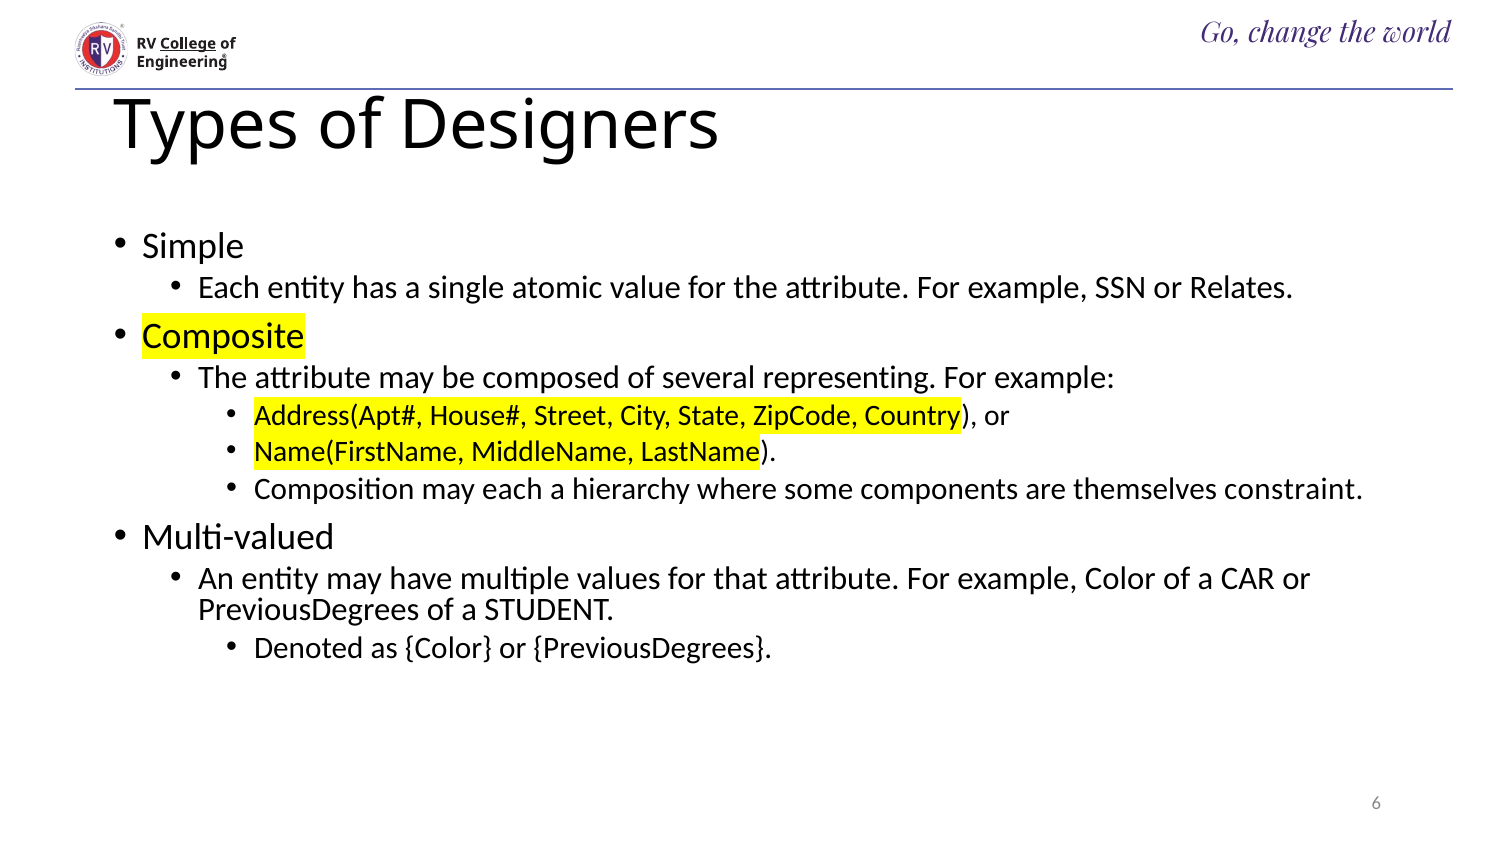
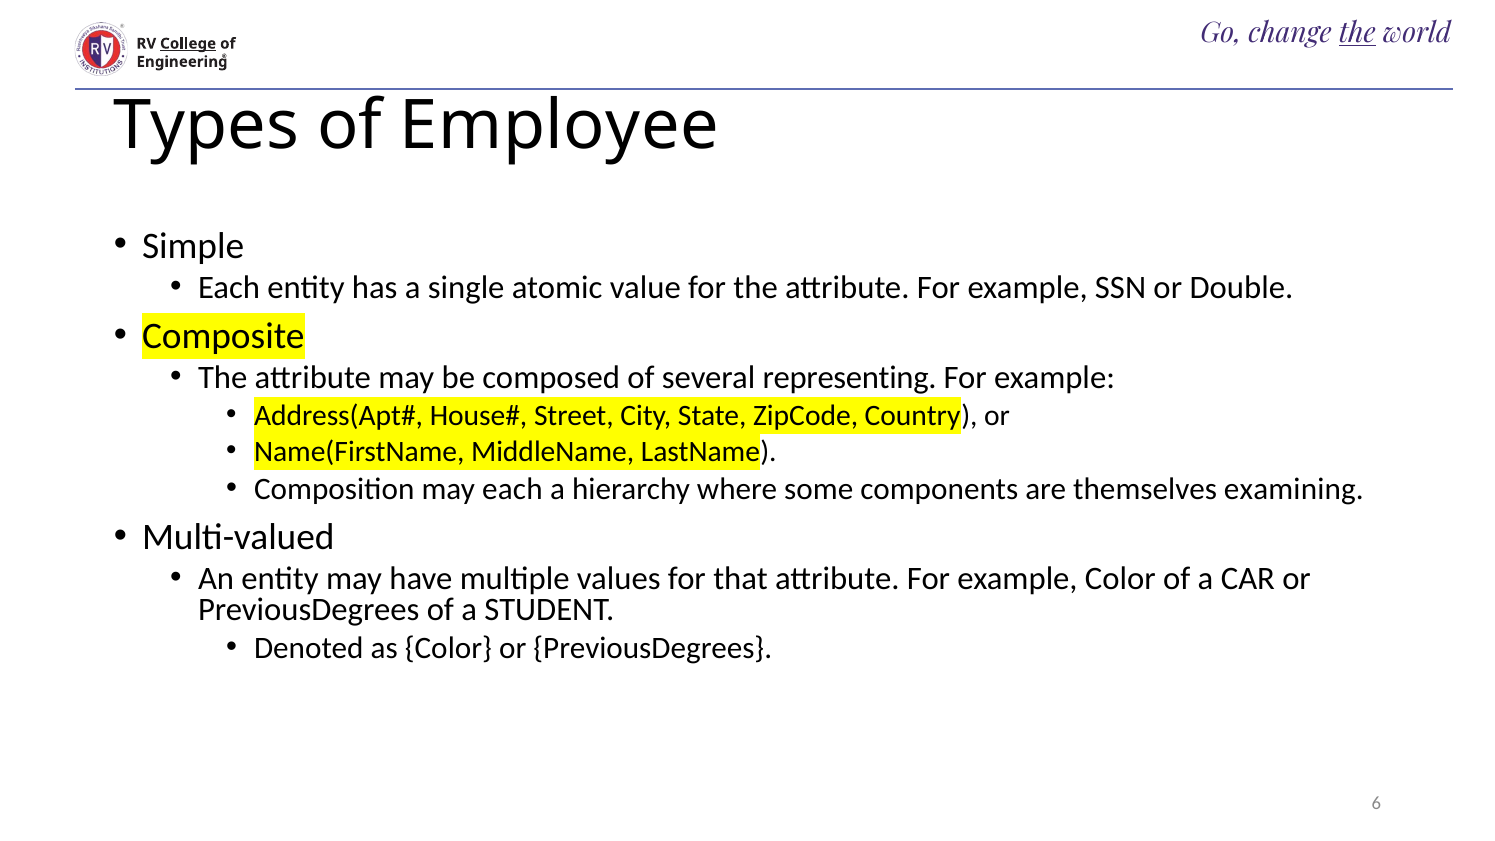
the at (1357, 33) underline: none -> present
Designers: Designers -> Employee
Relates: Relates -> Double
constraint: constraint -> examining
